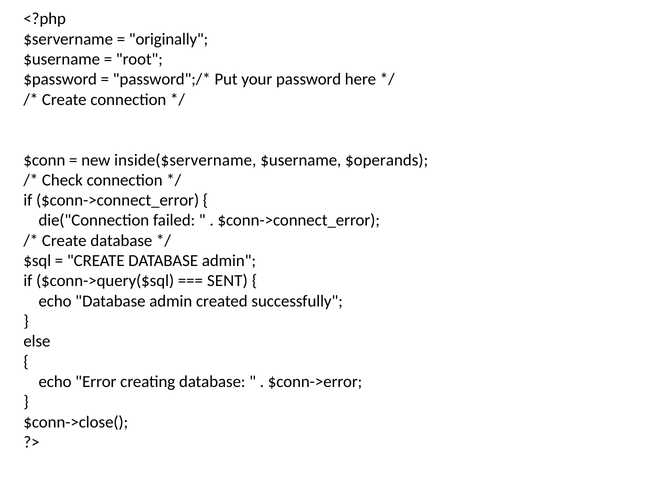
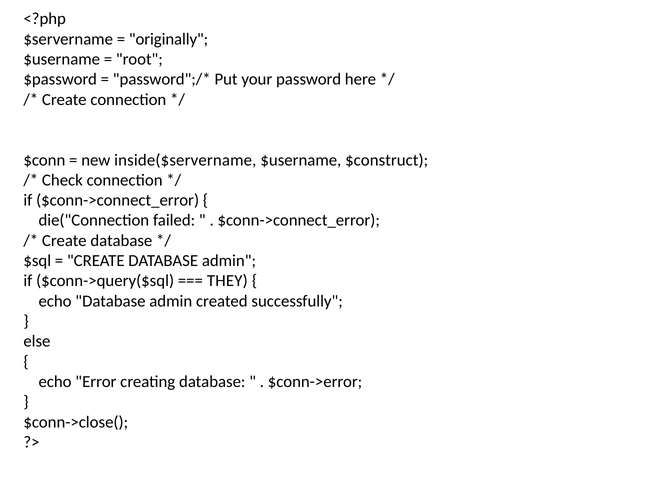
$operands: $operands -> $construct
SENT: SENT -> THEY
